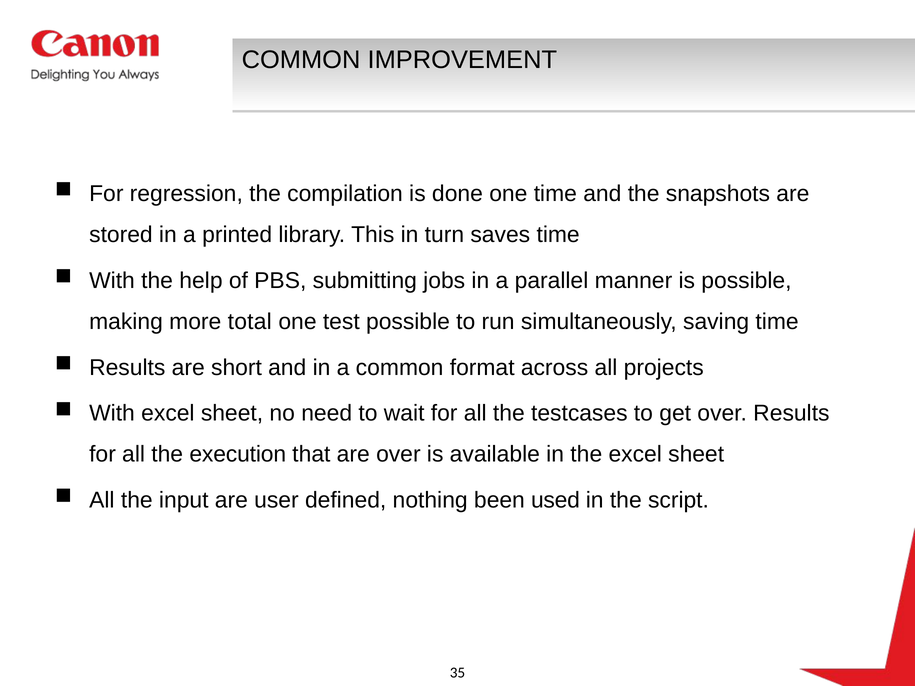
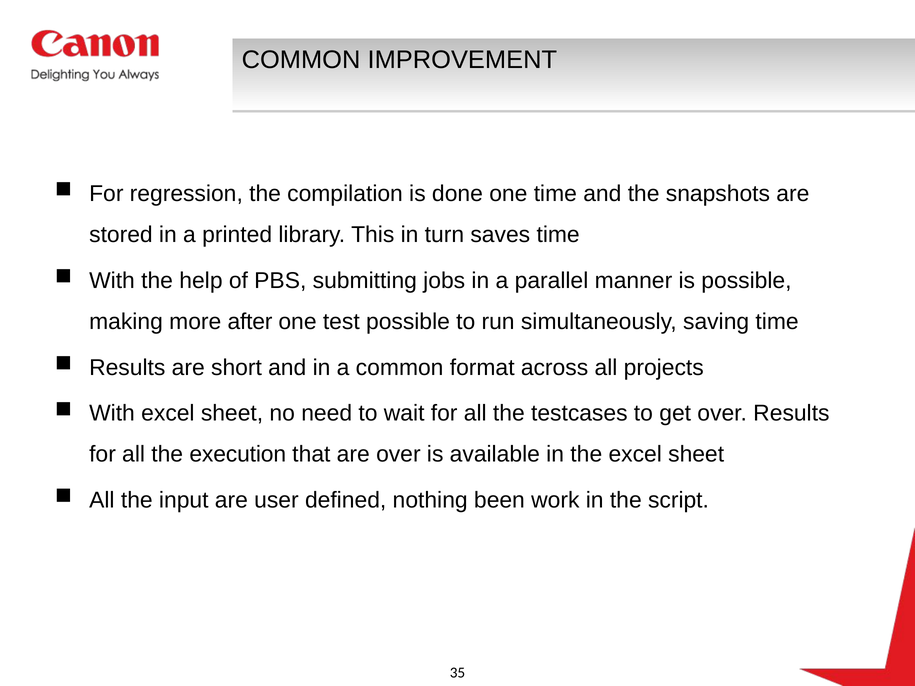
total: total -> after
used: used -> work
